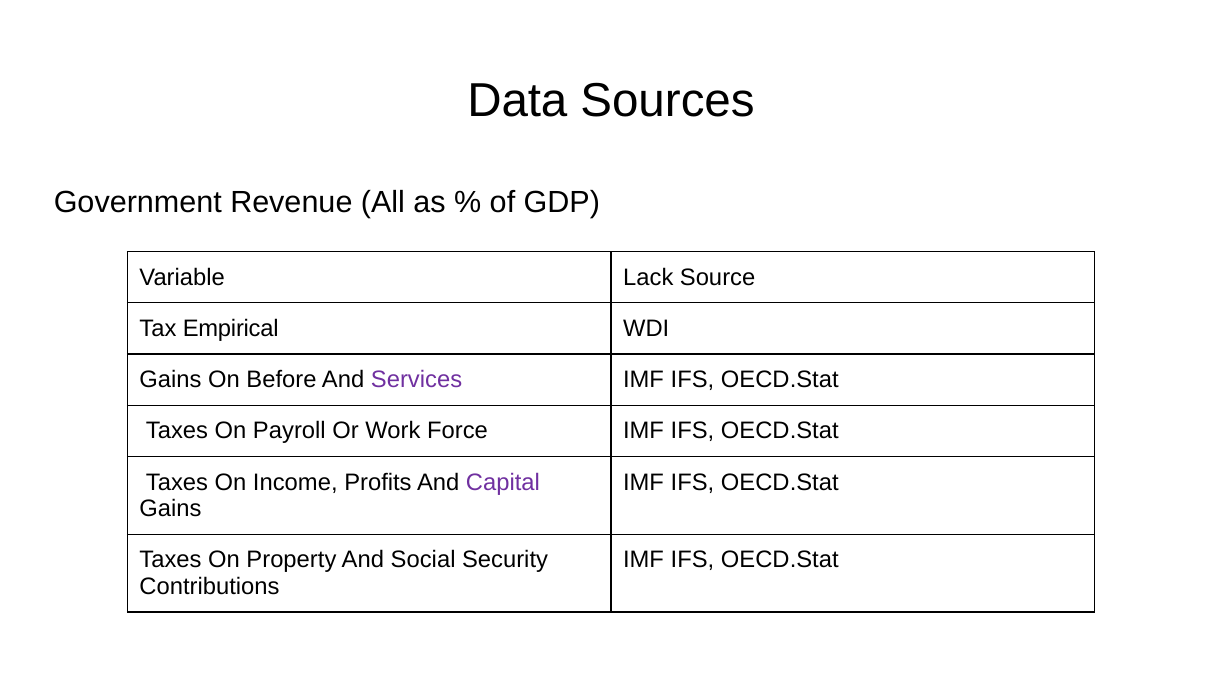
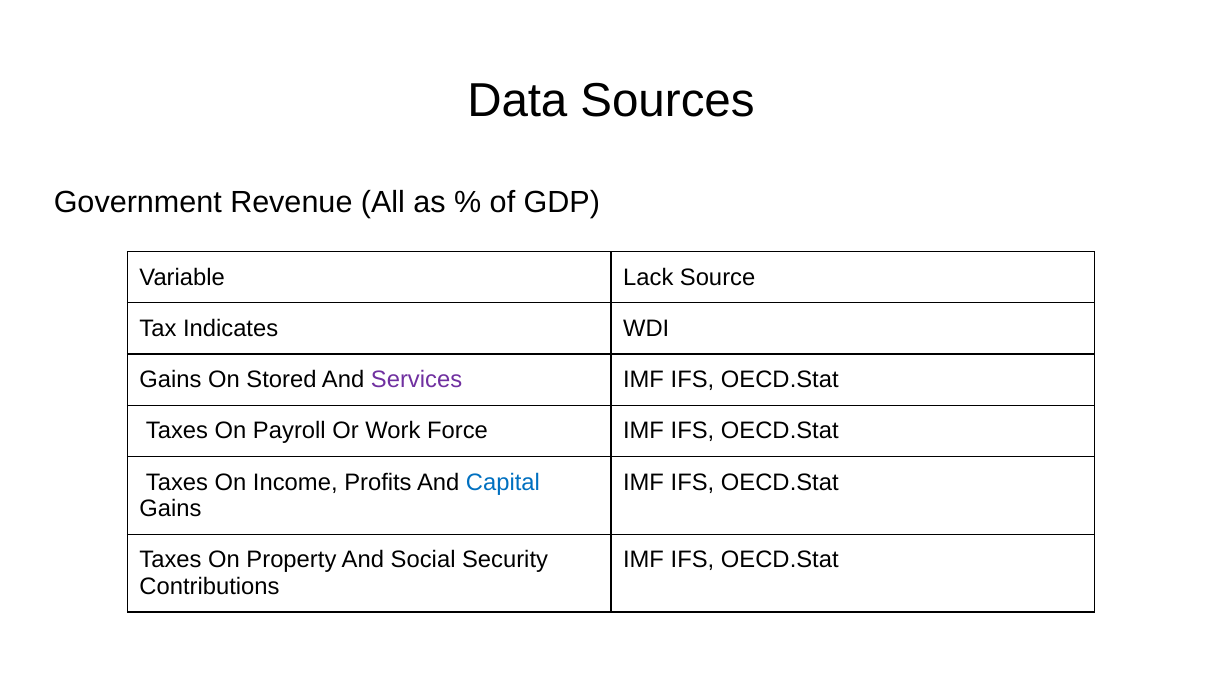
Empirical: Empirical -> Indicates
Before: Before -> Stored
Capital colour: purple -> blue
